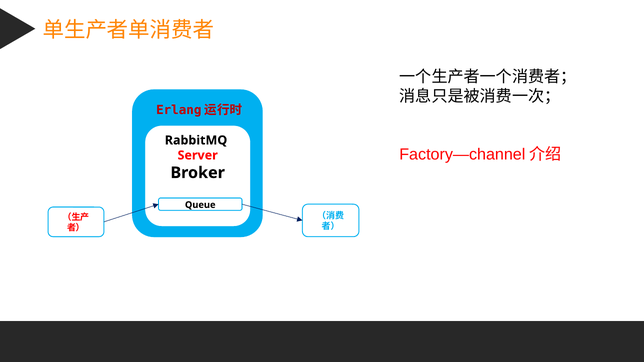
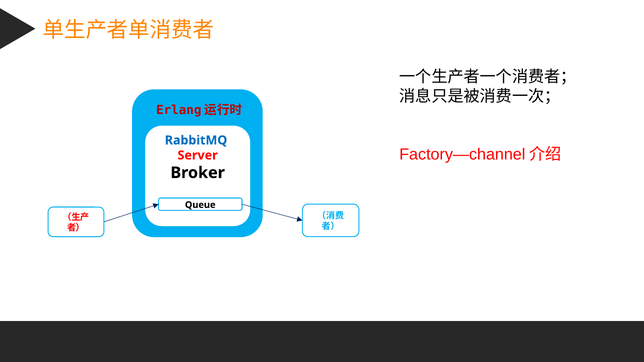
RabbitMQ colour: black -> blue
